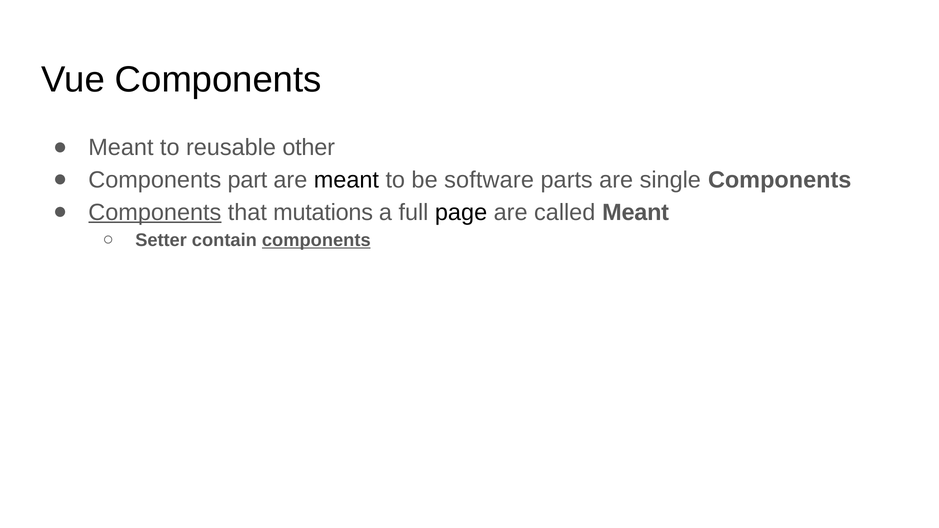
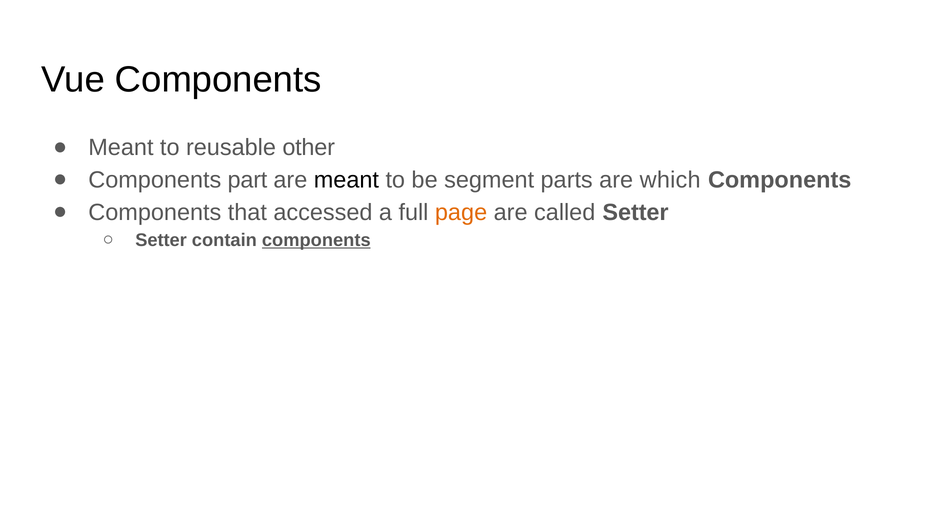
software: software -> segment
single: single -> which
Components at (155, 212) underline: present -> none
mutations: mutations -> accessed
page colour: black -> orange
called Meant: Meant -> Setter
